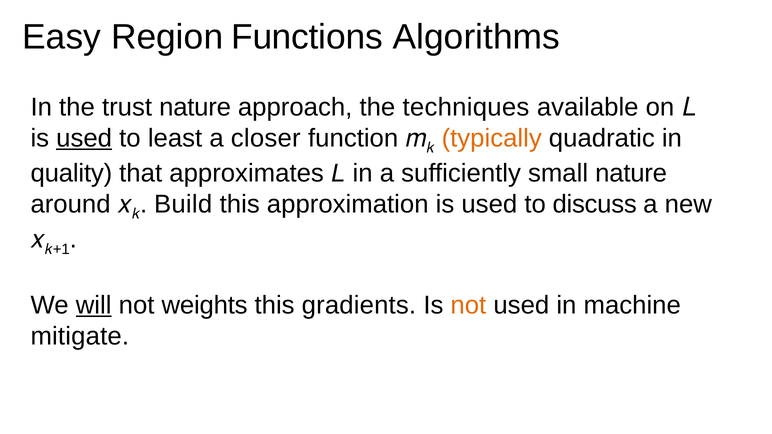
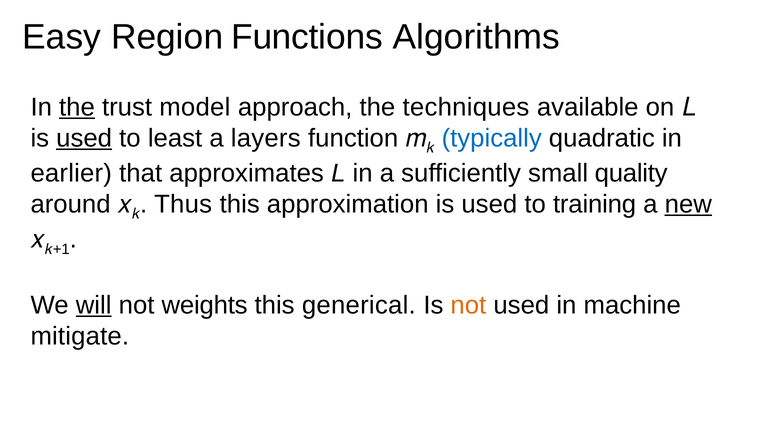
the at (77, 107) underline: none -> present
trust nature: nature -> model
closer: closer -> layers
typically colour: orange -> blue
quality: quality -> earlier
small nature: nature -> quality
Build: Build -> Thus
discuss: discuss -> training
new underline: none -> present
gradients: gradients -> generical
